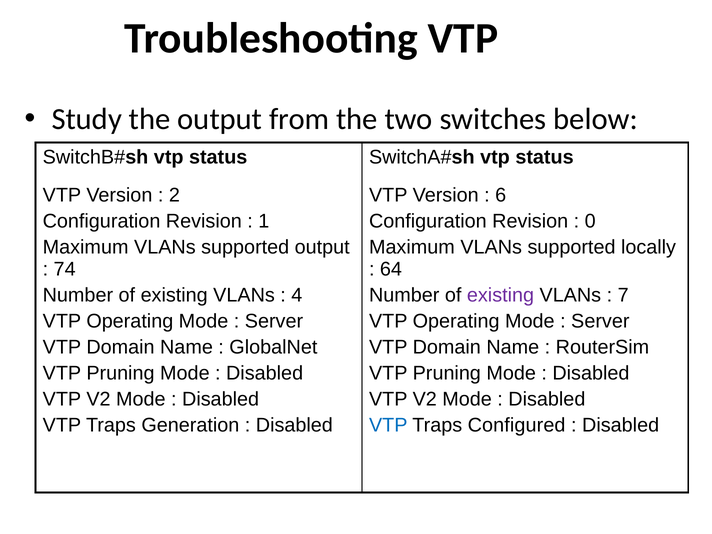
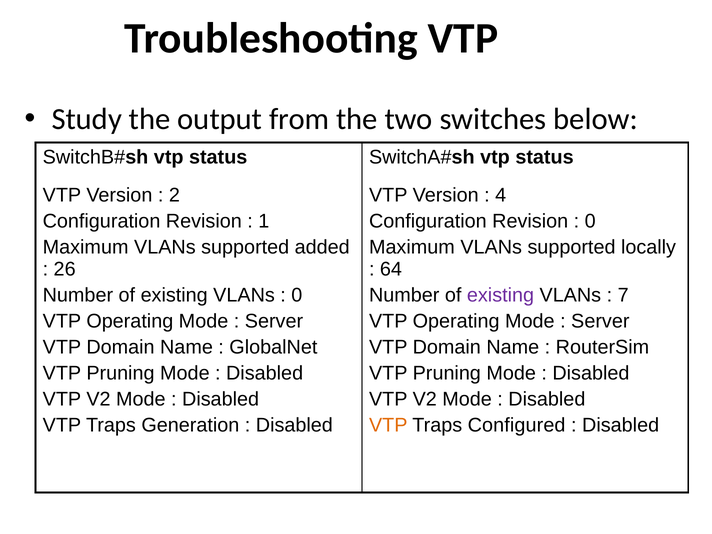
6: 6 -> 4
supported output: output -> added
74: 74 -> 26
4 at (297, 295): 4 -> 0
VTP at (388, 425) colour: blue -> orange
